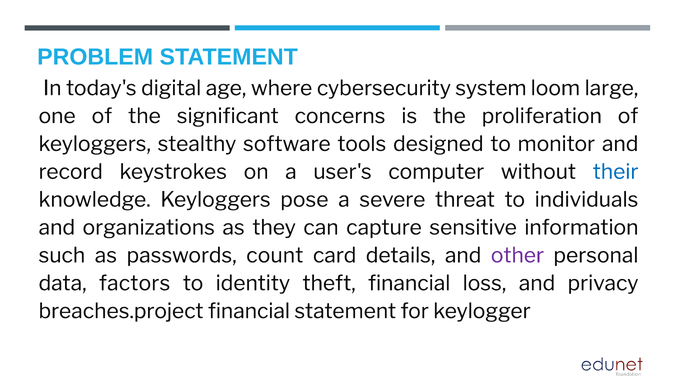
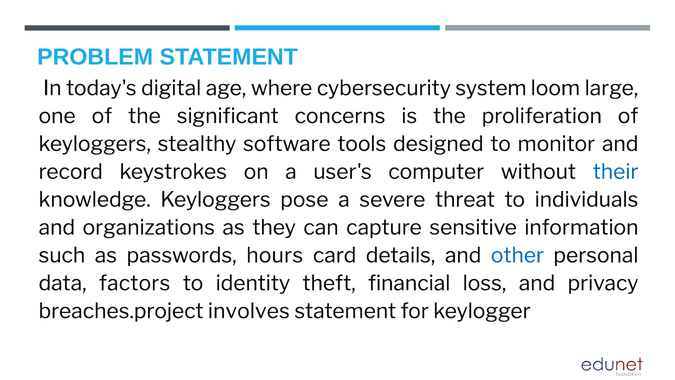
count: count -> hours
other colour: purple -> blue
breaches.project financial: financial -> involves
